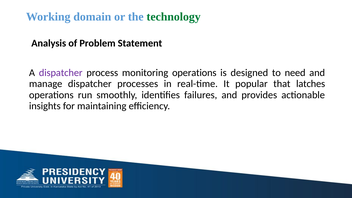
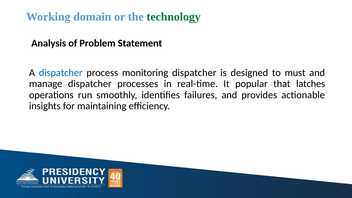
dispatcher at (61, 73) colour: purple -> blue
monitoring operations: operations -> dispatcher
need: need -> must
